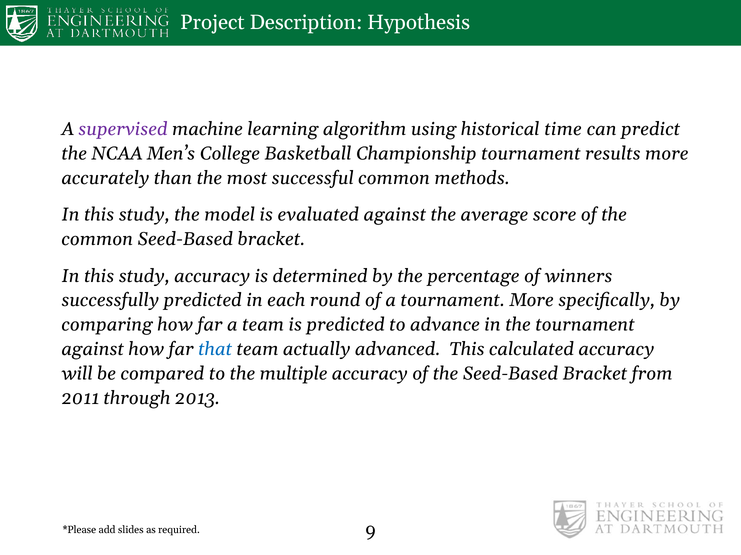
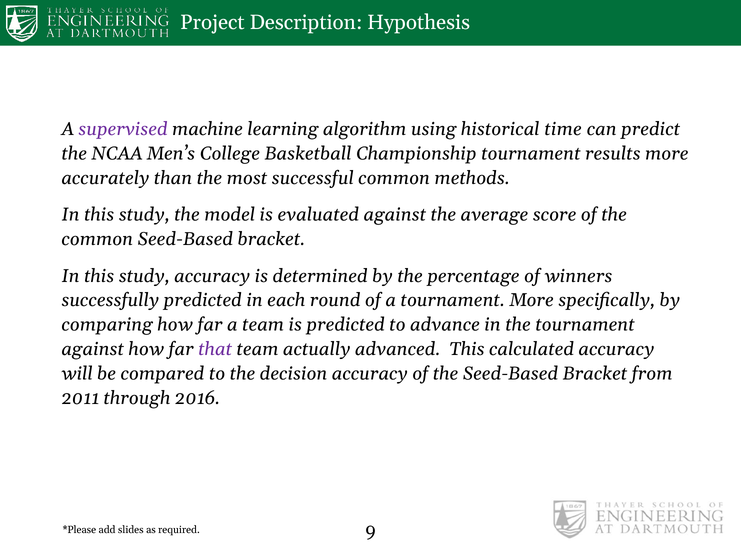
that colour: blue -> purple
multiple: multiple -> decision
2013: 2013 -> 2016
